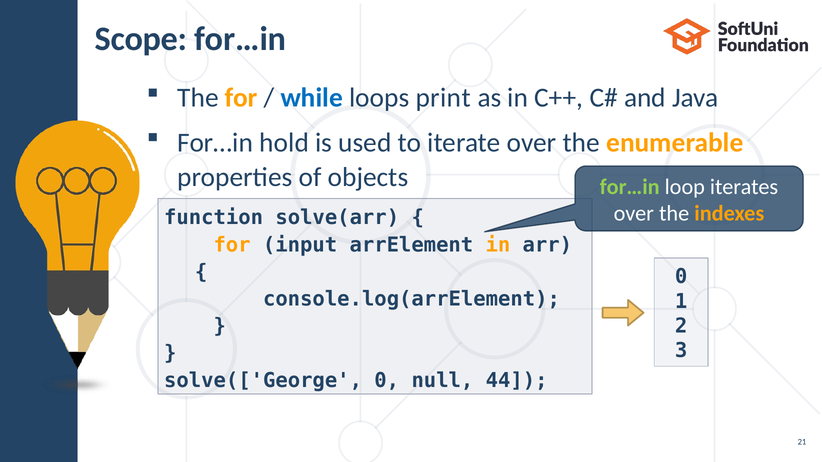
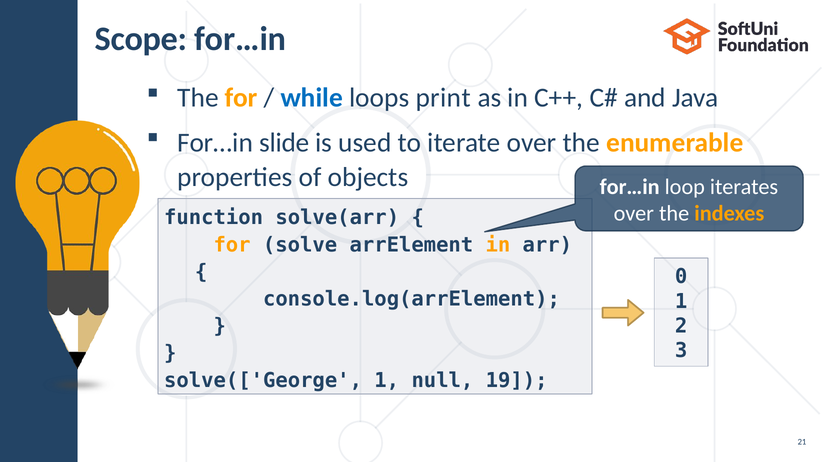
hold: hold -> slide
for…in at (630, 187) colour: light green -> white
input: input -> solve
solve(['George 0: 0 -> 1
44: 44 -> 19
